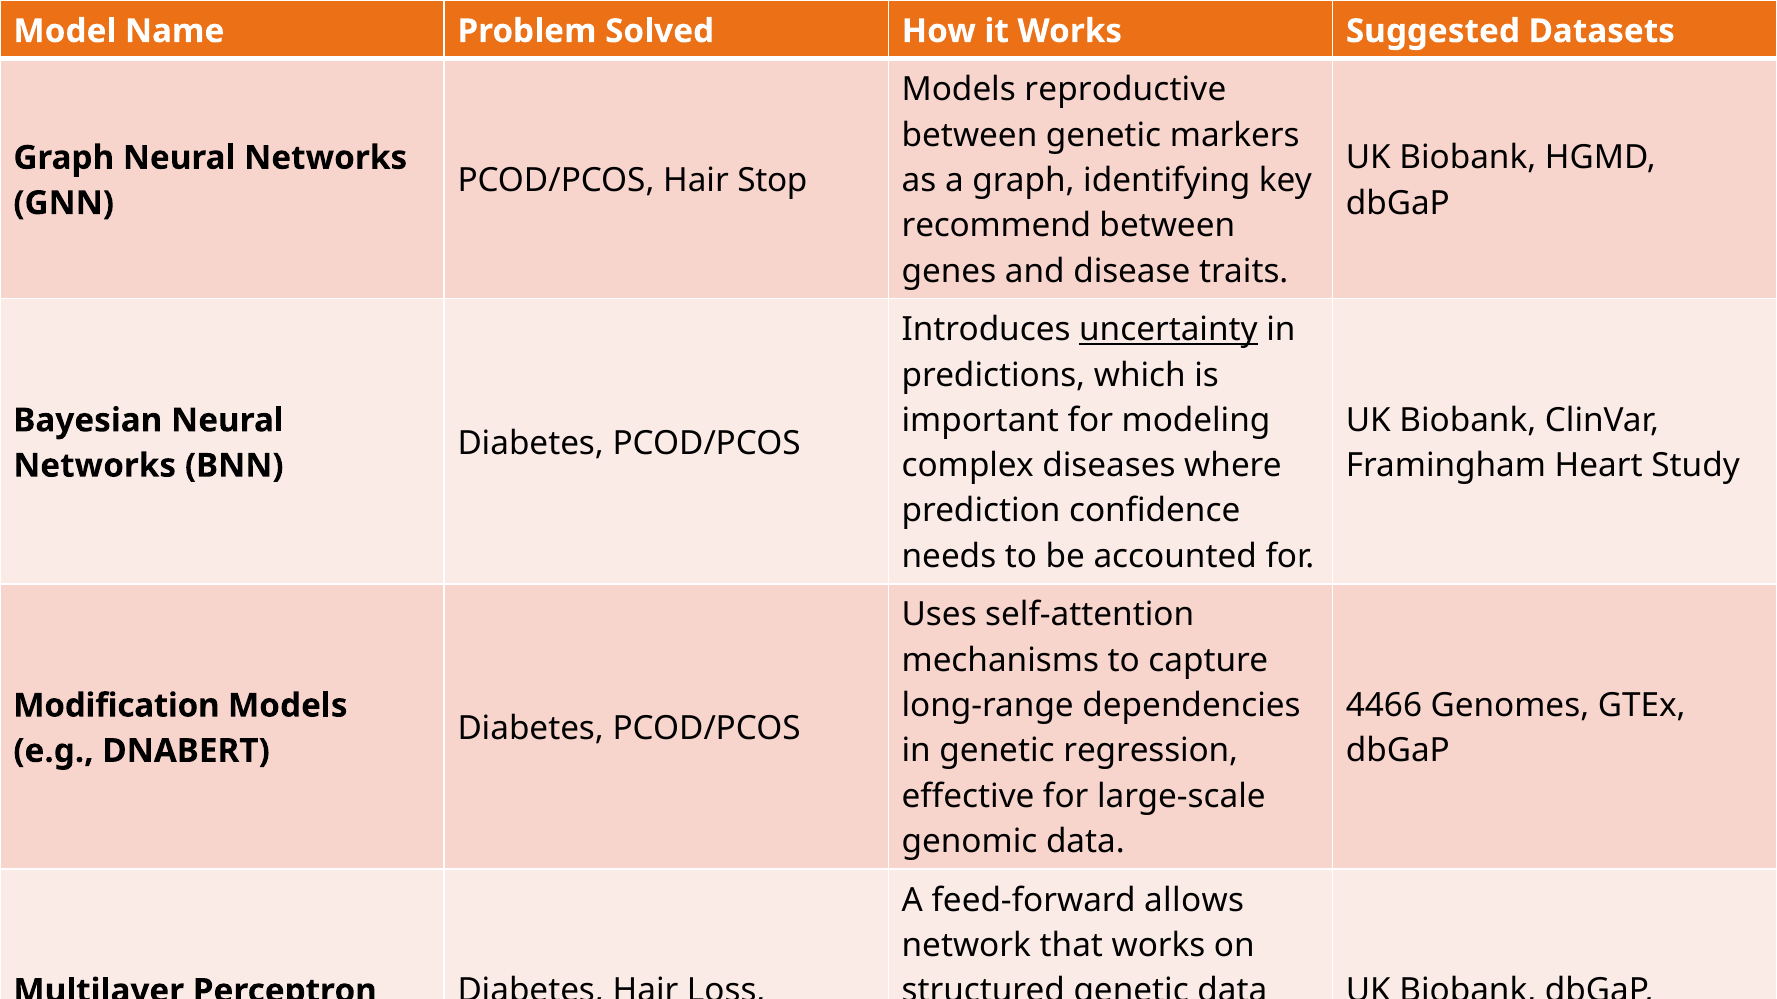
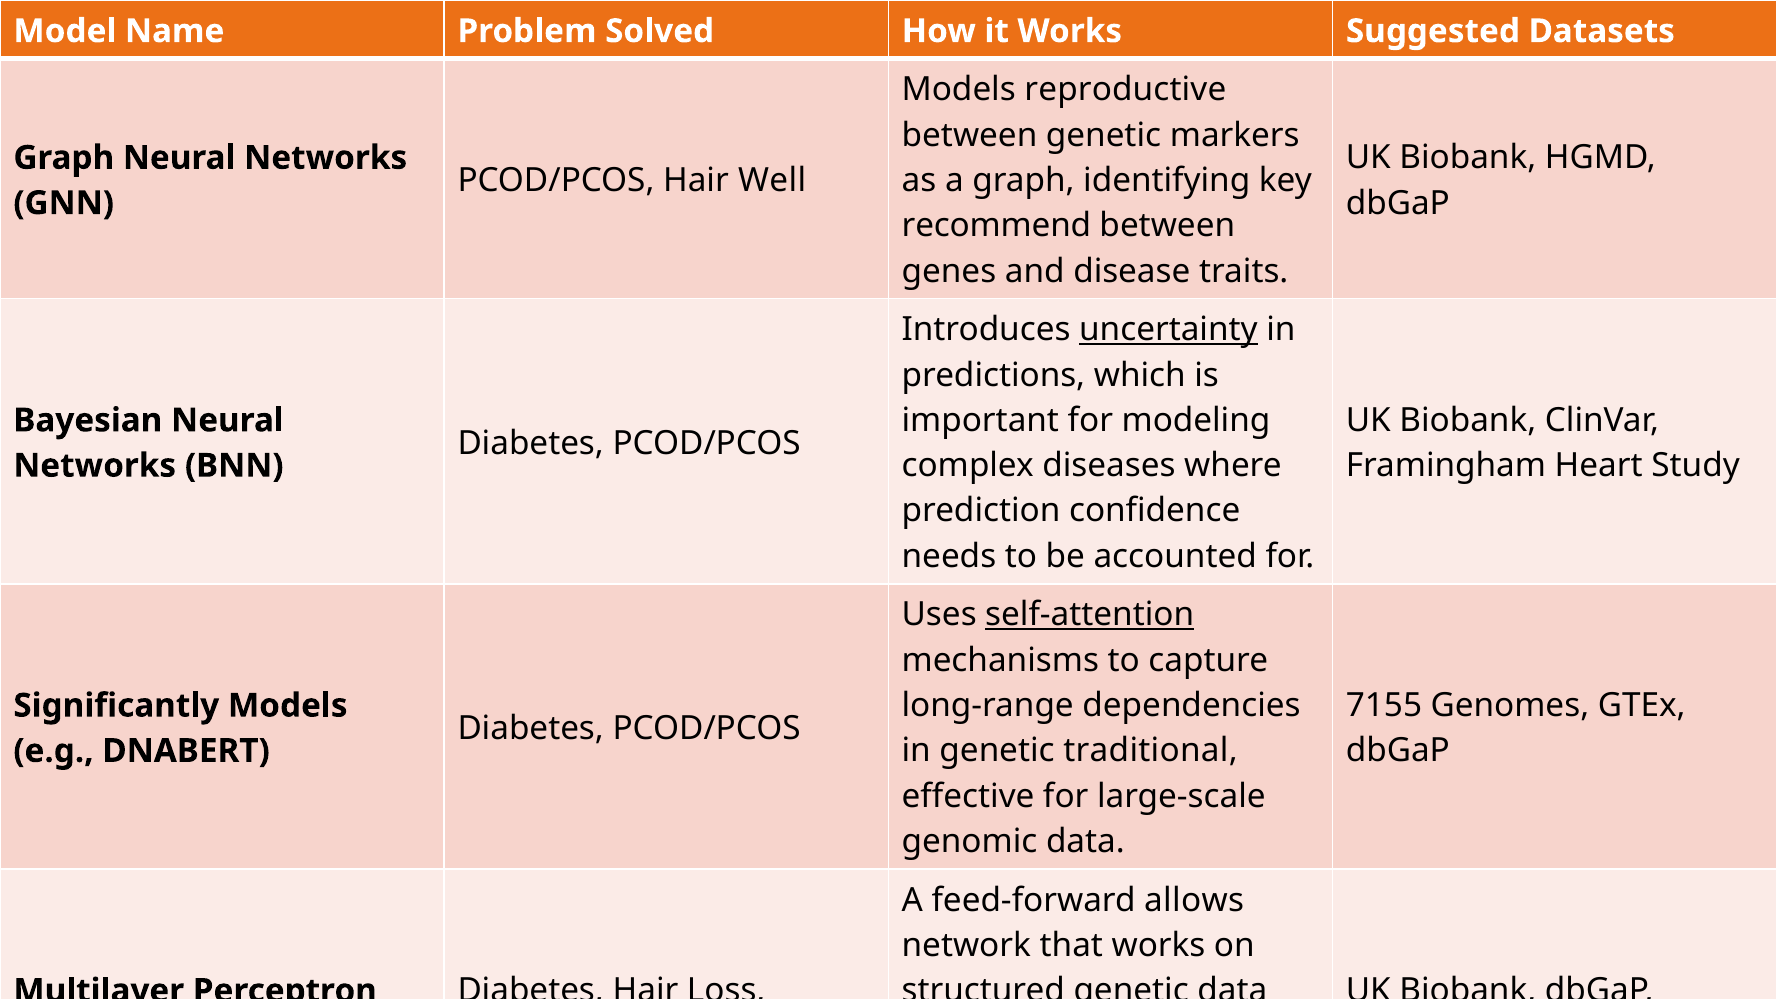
Stop: Stop -> Well
self-attention underline: none -> present
4466: 4466 -> 7155
Modification: Modification -> Significantly
regression: regression -> traditional
